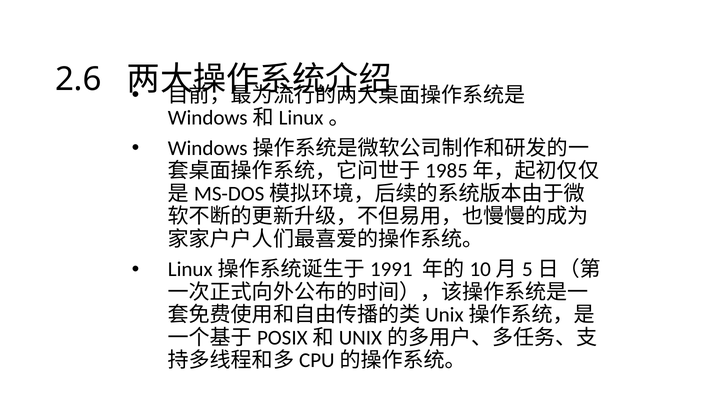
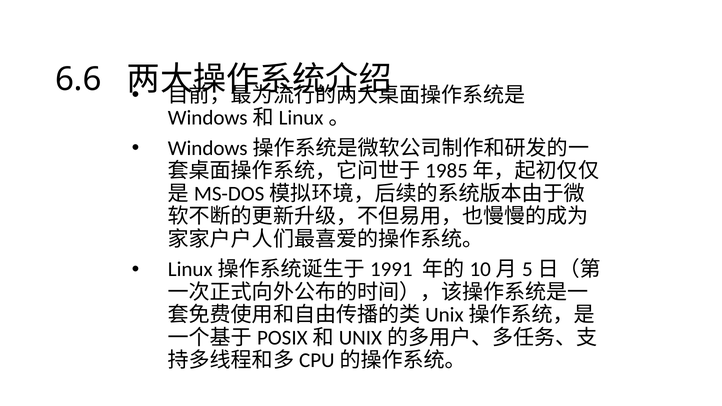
2.6: 2.6 -> 6.6
